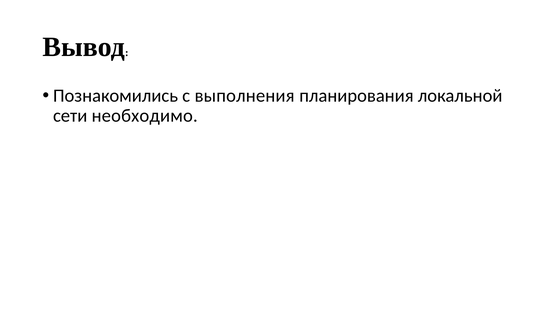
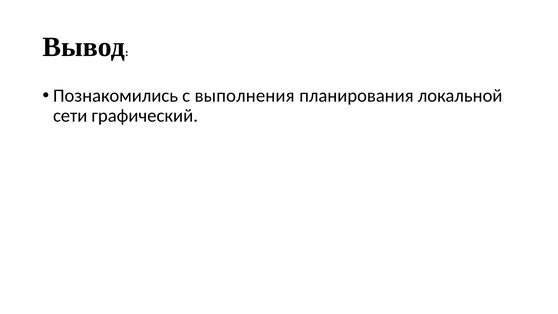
необходимо: необходимо -> графический
